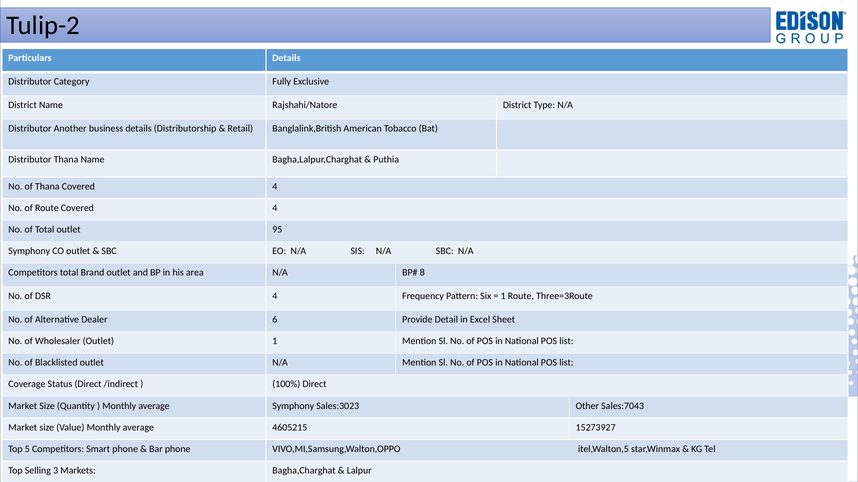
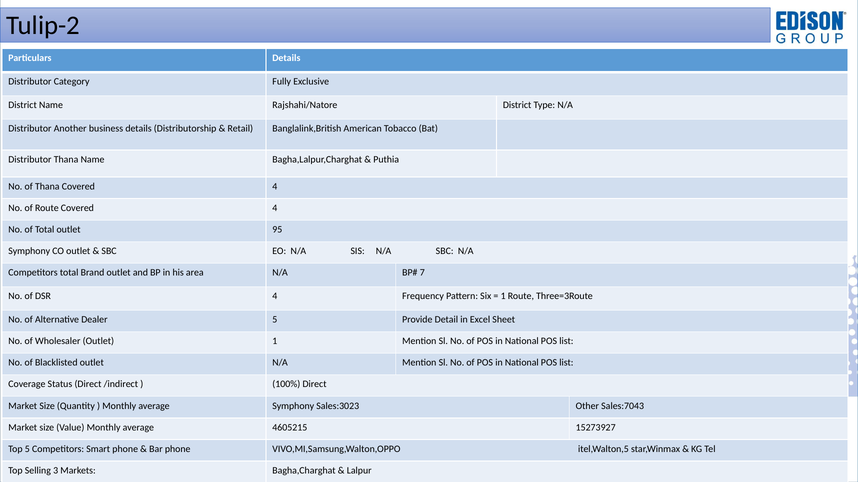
8: 8 -> 7
Dealer 6: 6 -> 5
